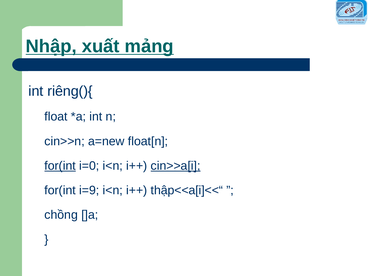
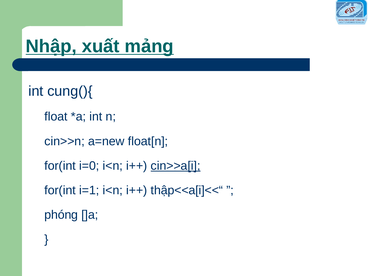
riêng(){: riêng(){ -> cung(){
for(int at (60, 166) underline: present -> none
i=9: i=9 -> i=1
chồng: chồng -> phóng
